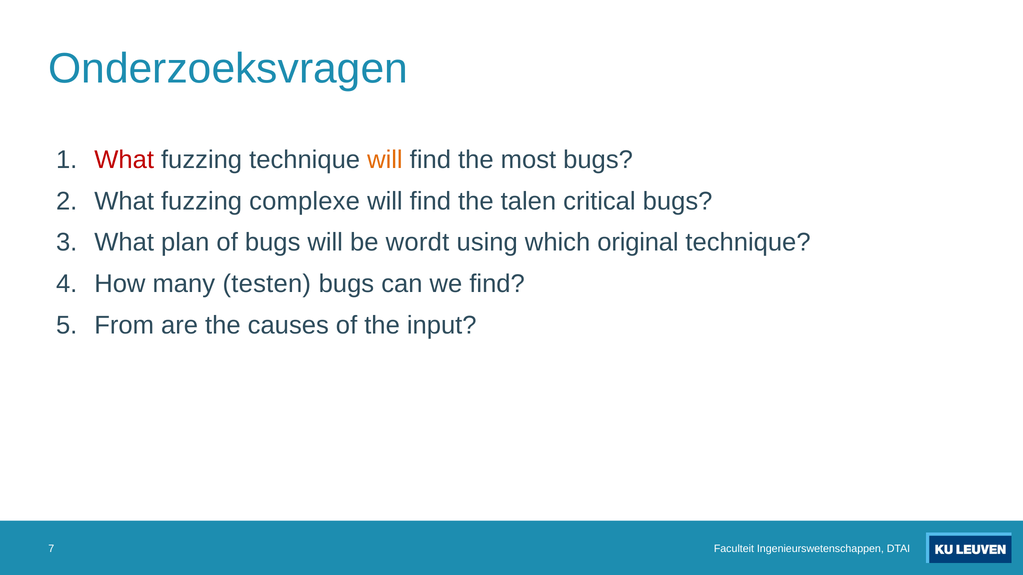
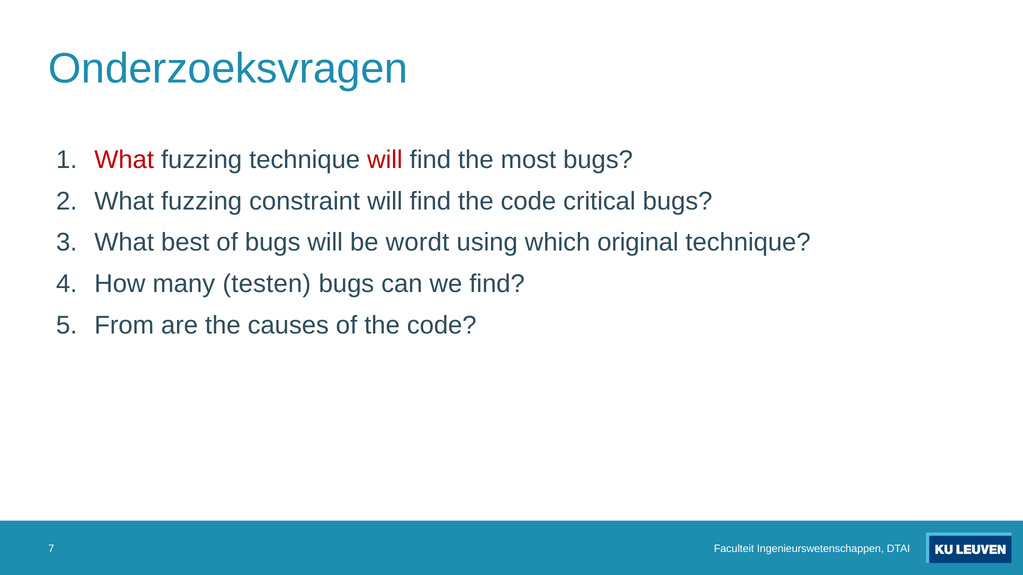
will at (385, 160) colour: orange -> red
complexe: complexe -> constraint
find the talen: talen -> code
plan: plan -> best
of the input: input -> code
